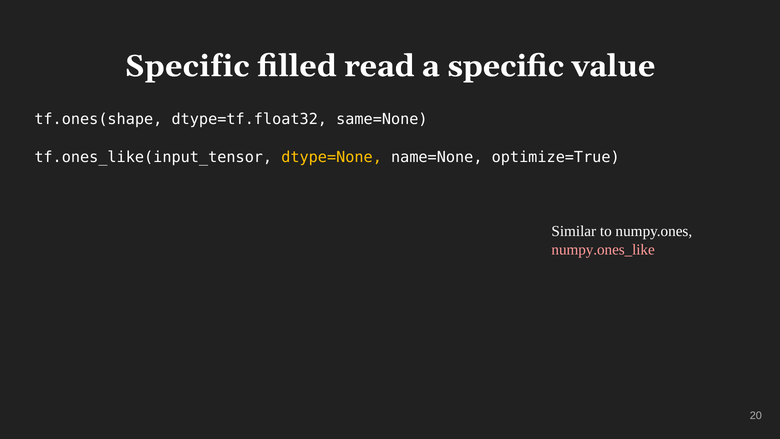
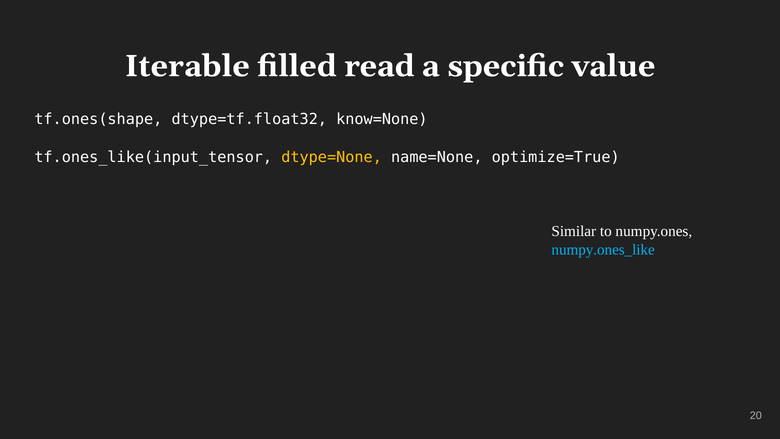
Specific at (187, 66): Specific -> Iterable
same=None: same=None -> know=None
numpy.ones_like colour: pink -> light blue
